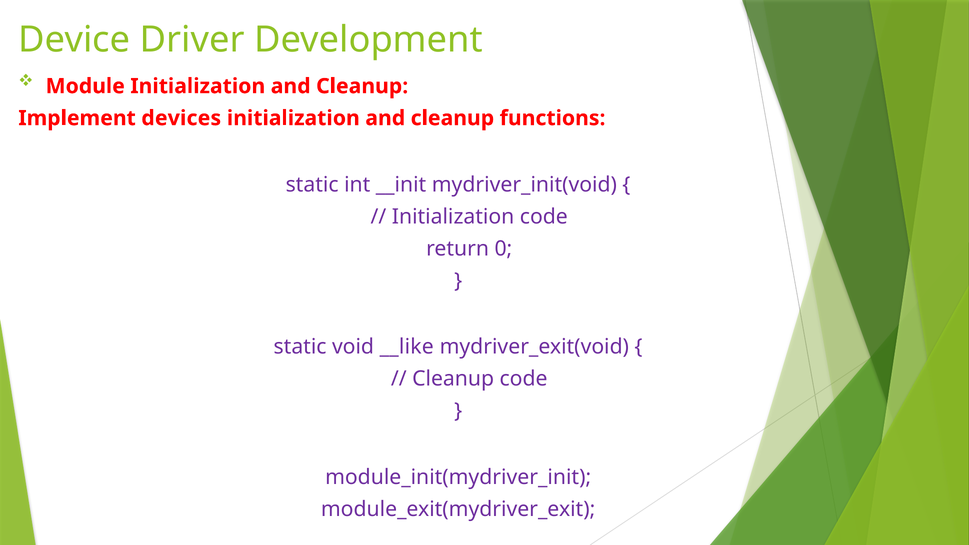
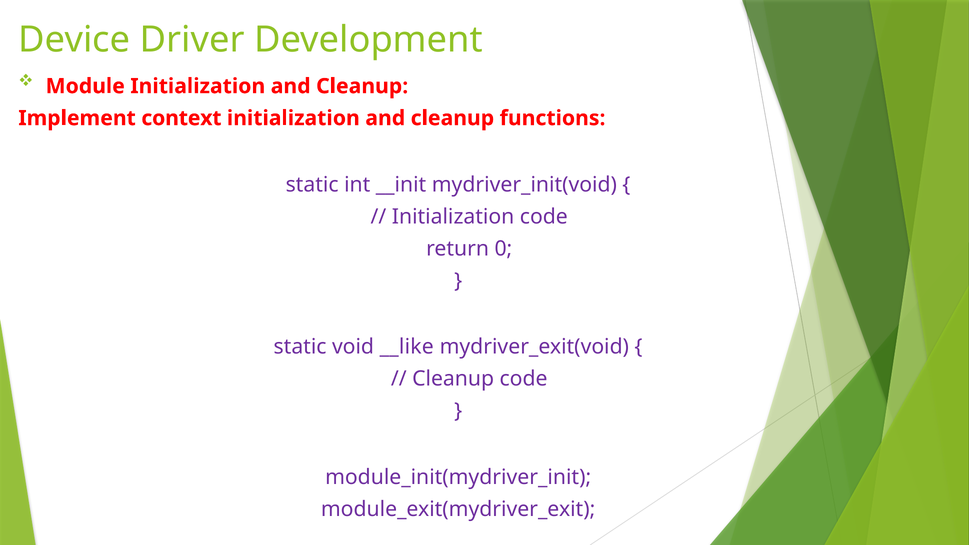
devices: devices -> context
